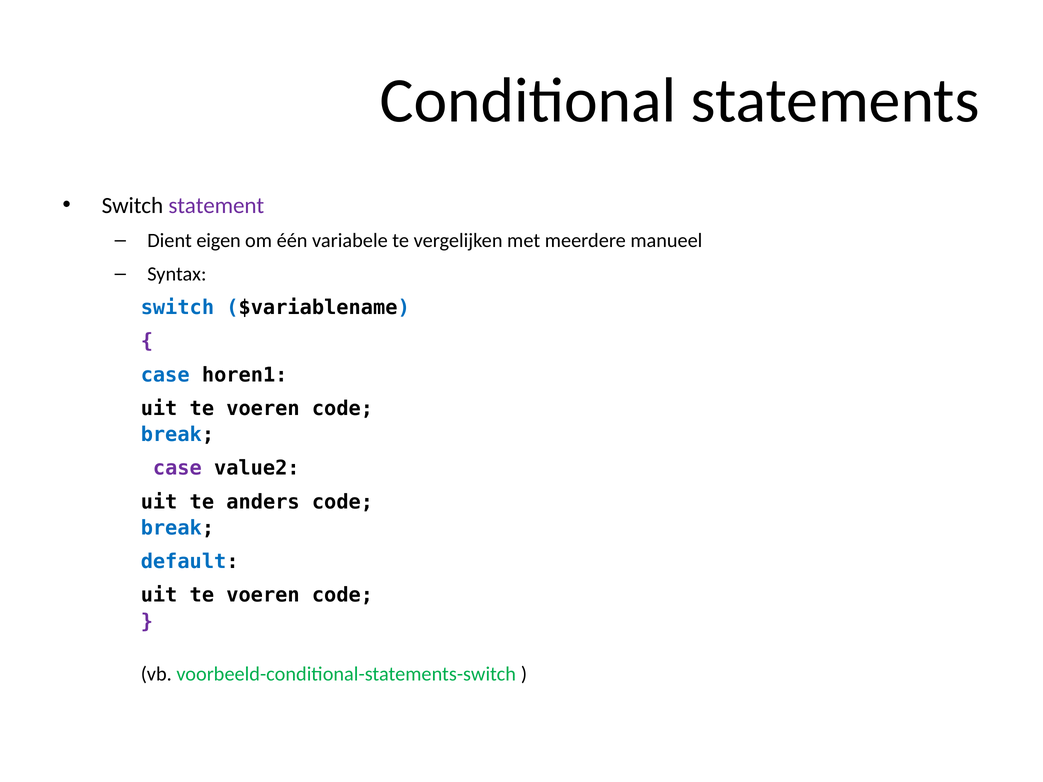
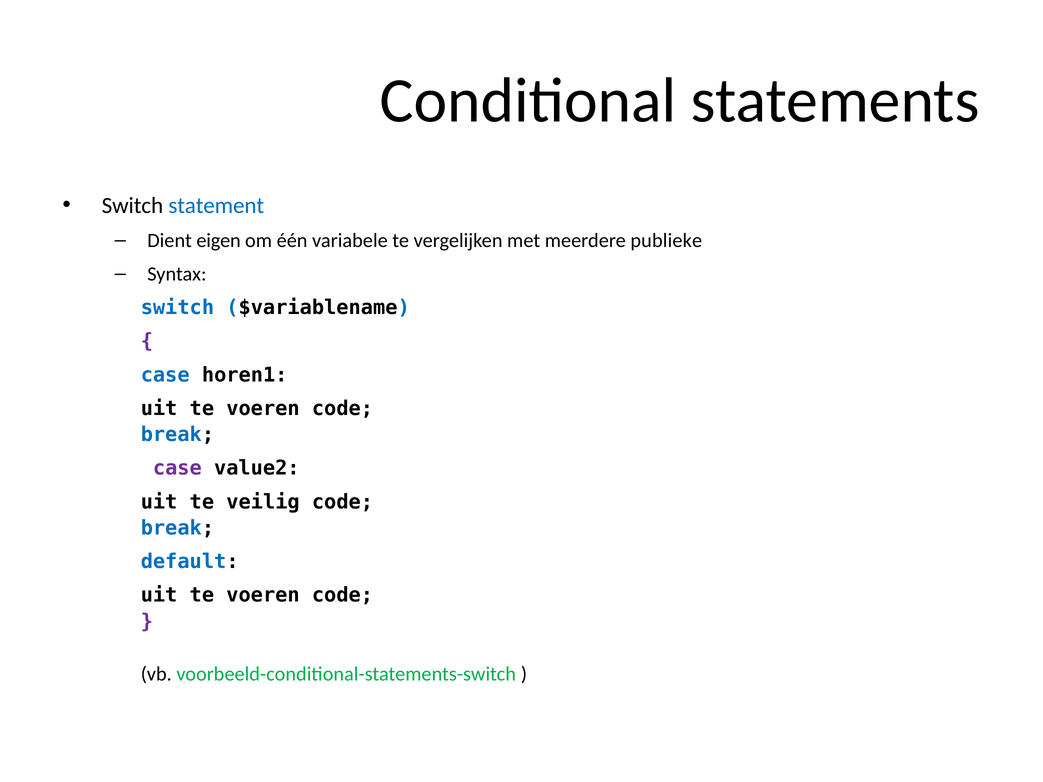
statement colour: purple -> blue
manueel: manueel -> publieke
anders: anders -> veilig
